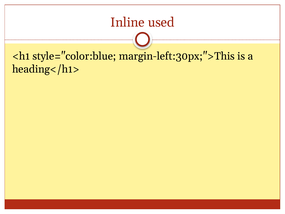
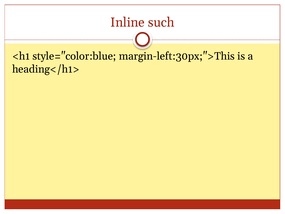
used: used -> such
